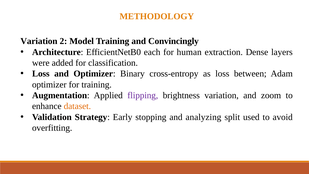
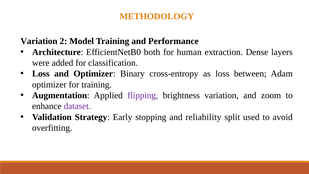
Convincingly: Convincingly -> Performance
each: each -> both
dataset colour: orange -> purple
analyzing: analyzing -> reliability
